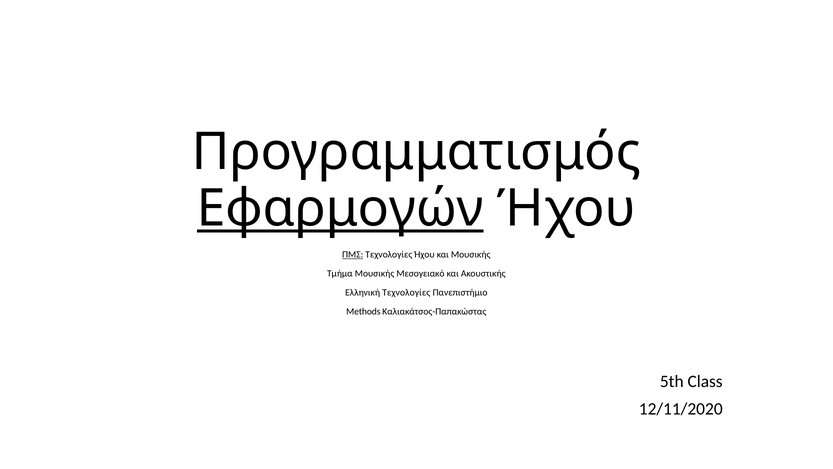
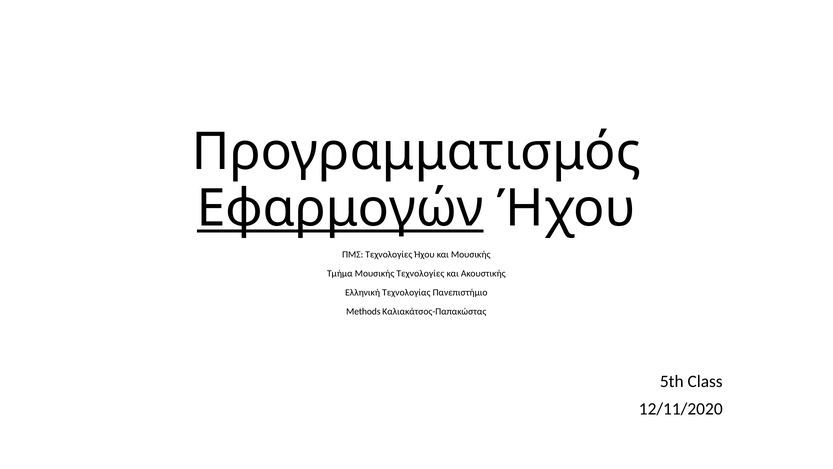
ΠΜΣ underline: present -> none
Μουσικής Μεσογειακό: Μεσογειακό -> Τεχνολογίες
Ελληνική Τεχνολογίες: Τεχνολογίες -> Τεχνολογίας
